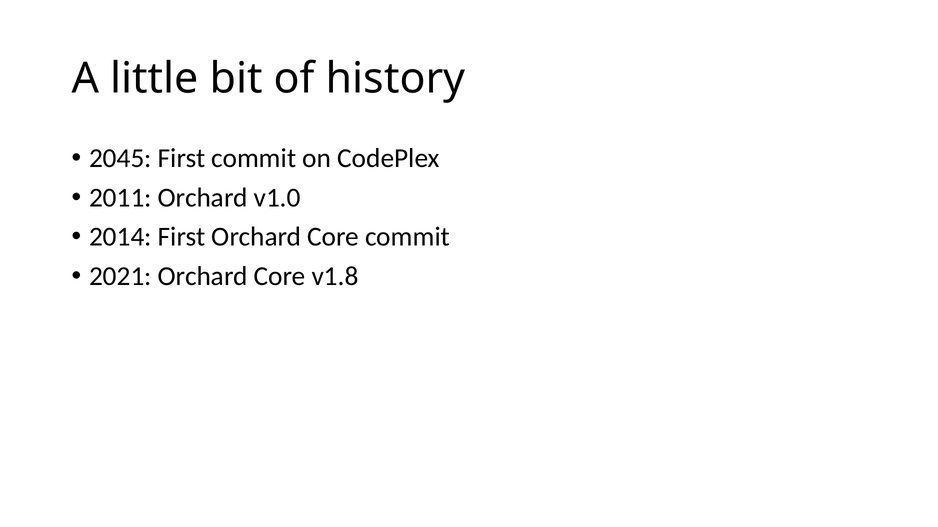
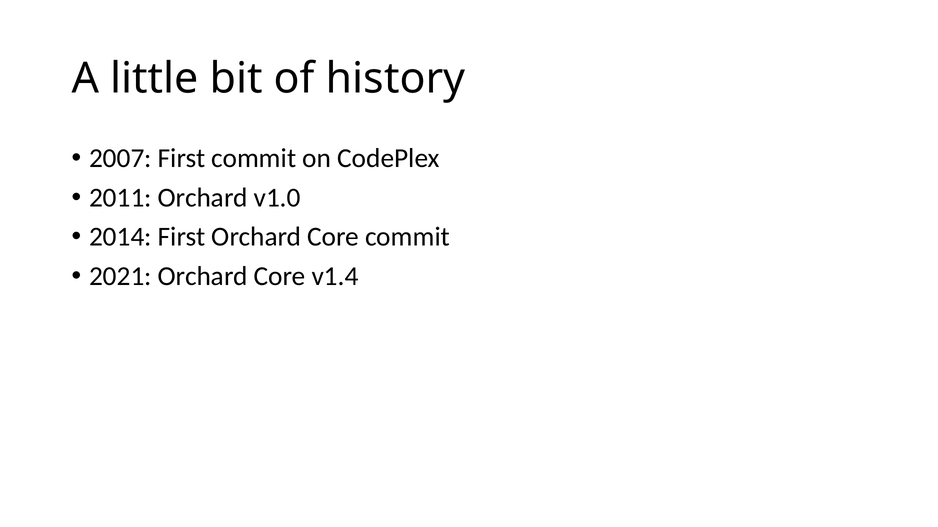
2045: 2045 -> 2007
v1.8: v1.8 -> v1.4
